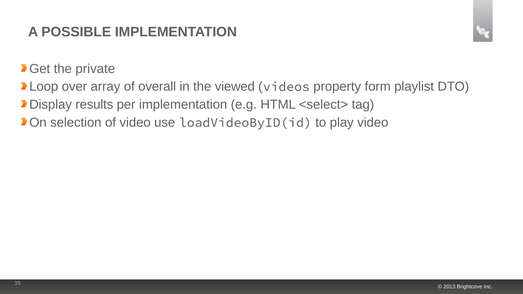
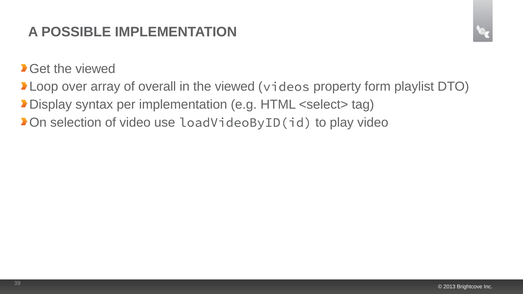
Get the private: private -> viewed
results: results -> syntax
